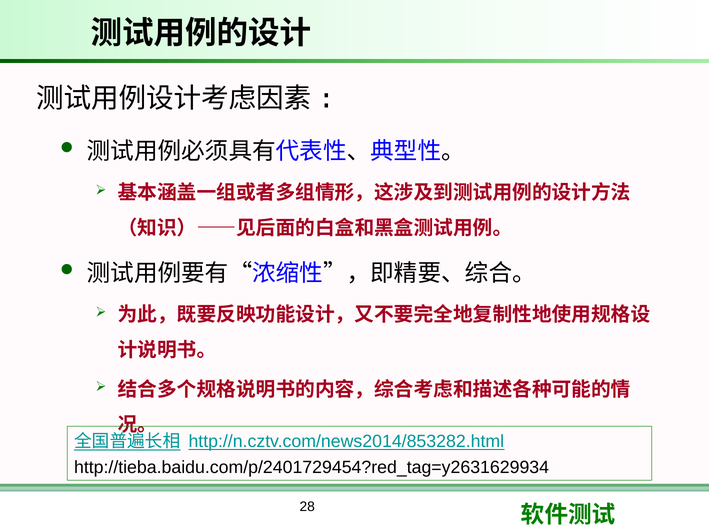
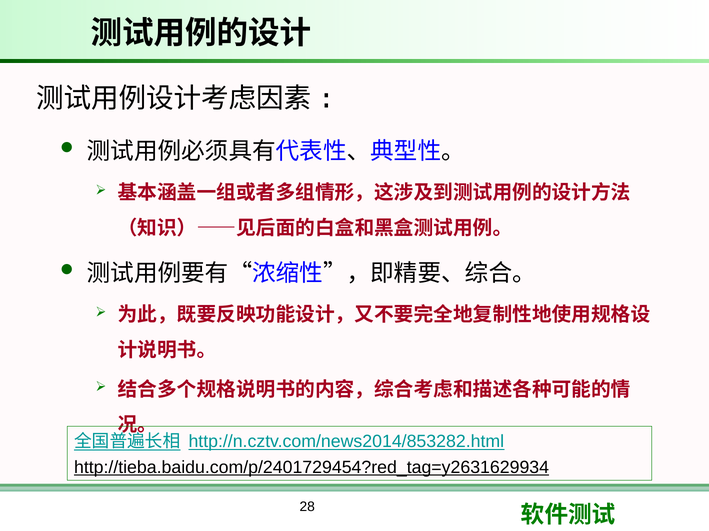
http://tieba.baidu.com/p/2401729454?red_tag=y2631629934 underline: none -> present
